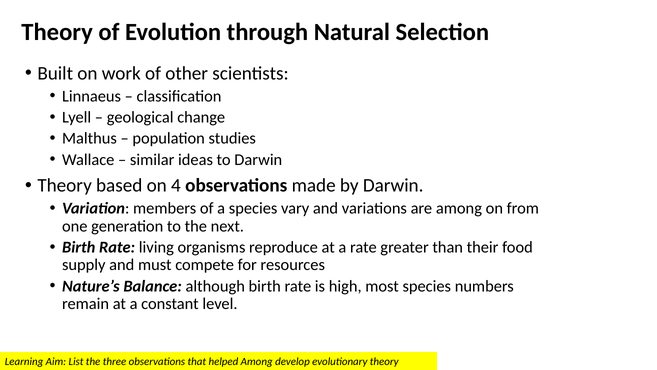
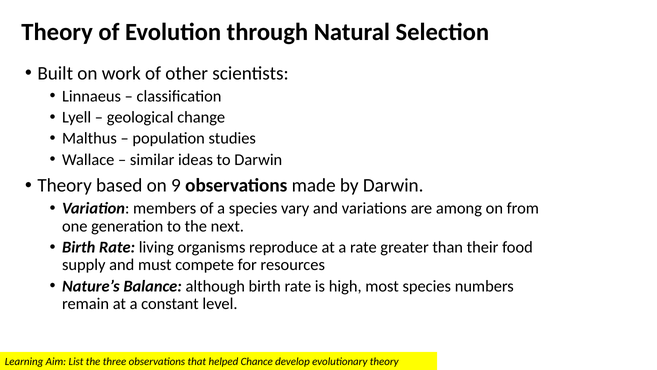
4: 4 -> 9
helped Among: Among -> Chance
